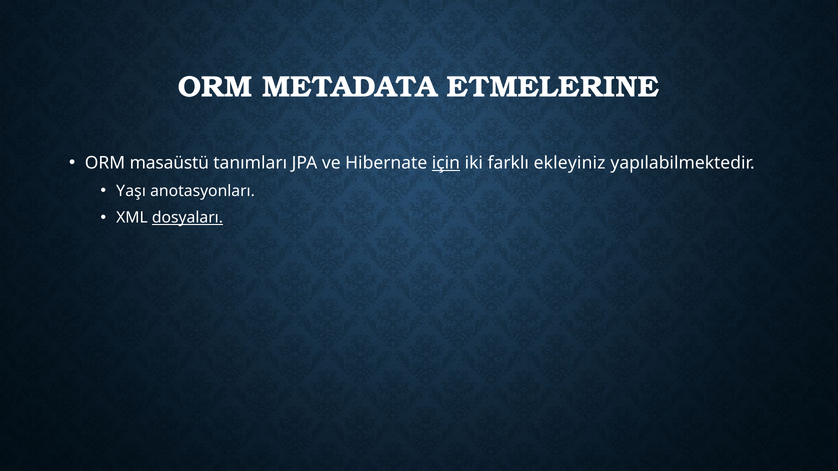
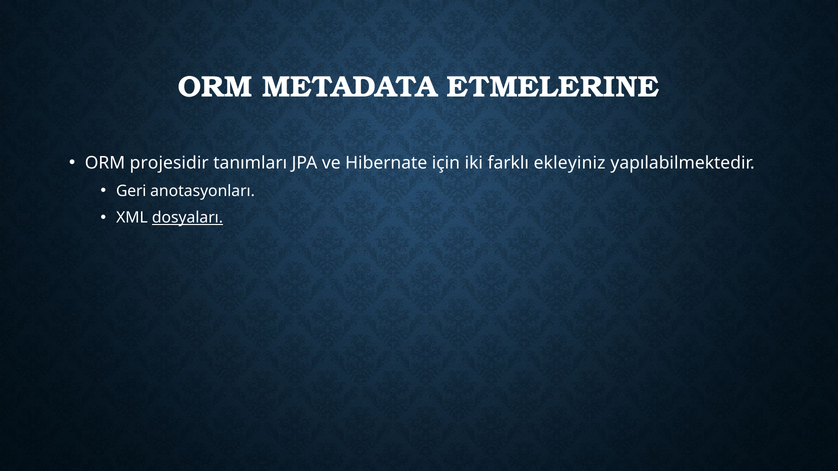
masaüstü: masaüstü -> projesidir
için underline: present -> none
Yaşı: Yaşı -> Geri
